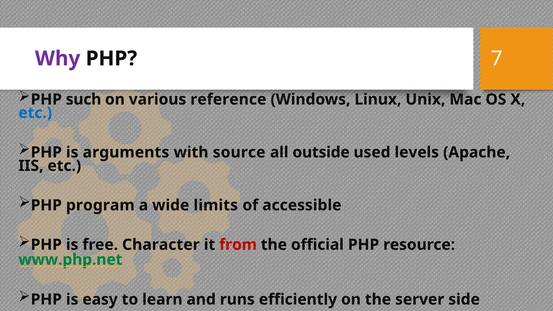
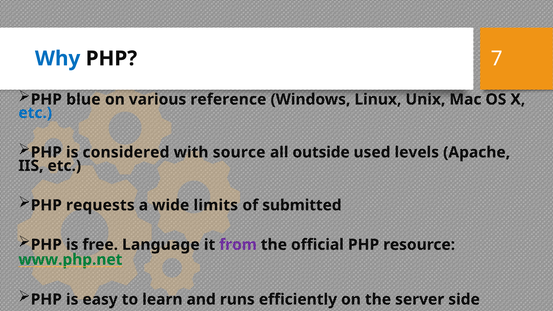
Why colour: purple -> blue
such: such -> blue
arguments: arguments -> considered
program: program -> requests
accessible: accessible -> submitted
Character: Character -> Language
from colour: red -> purple
